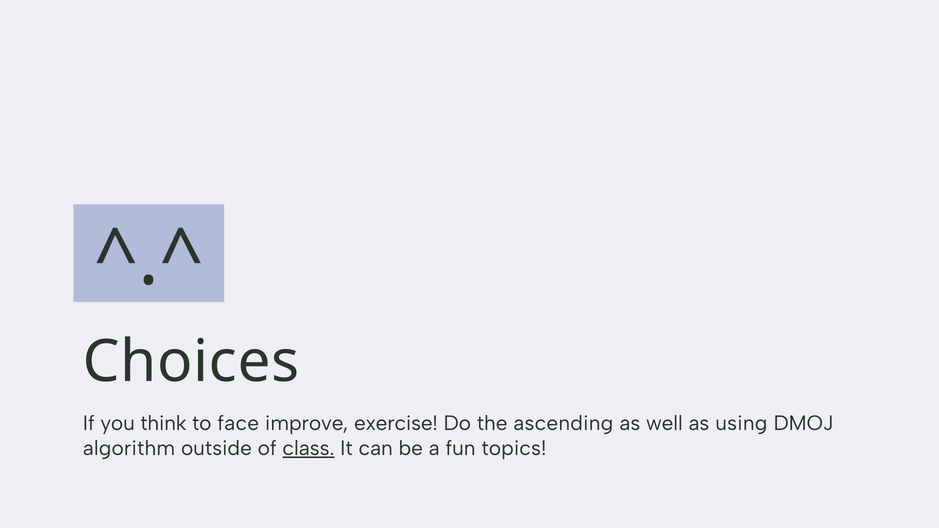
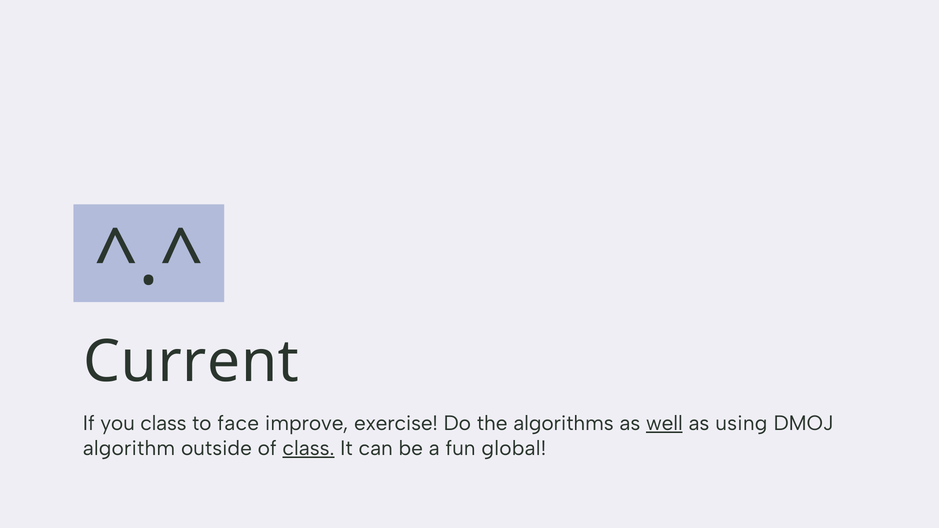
Choices: Choices -> Current
you think: think -> class
ascending: ascending -> algorithms
well underline: none -> present
topics: topics -> global
